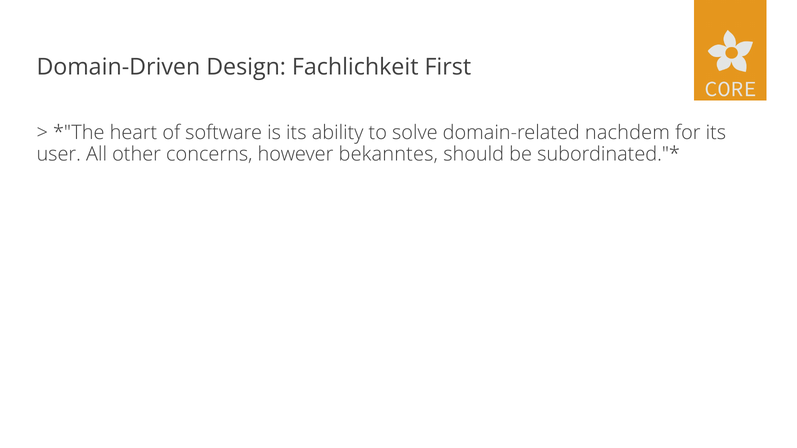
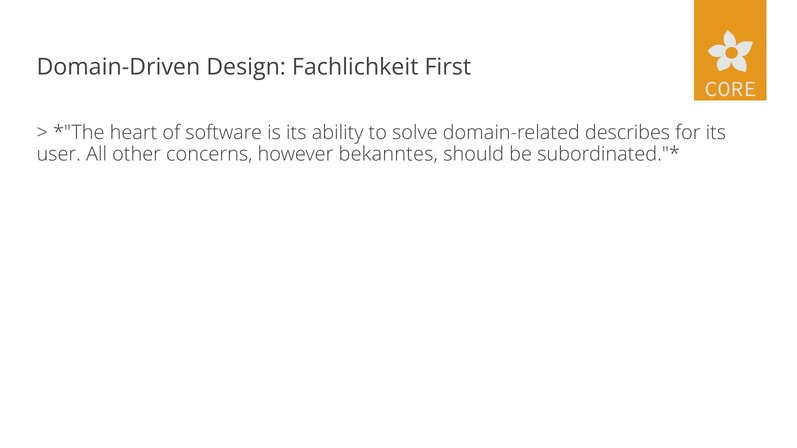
nachdem: nachdem -> describes
